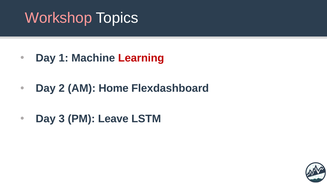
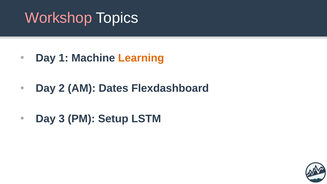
Learning colour: red -> orange
Home: Home -> Dates
Leave: Leave -> Setup
